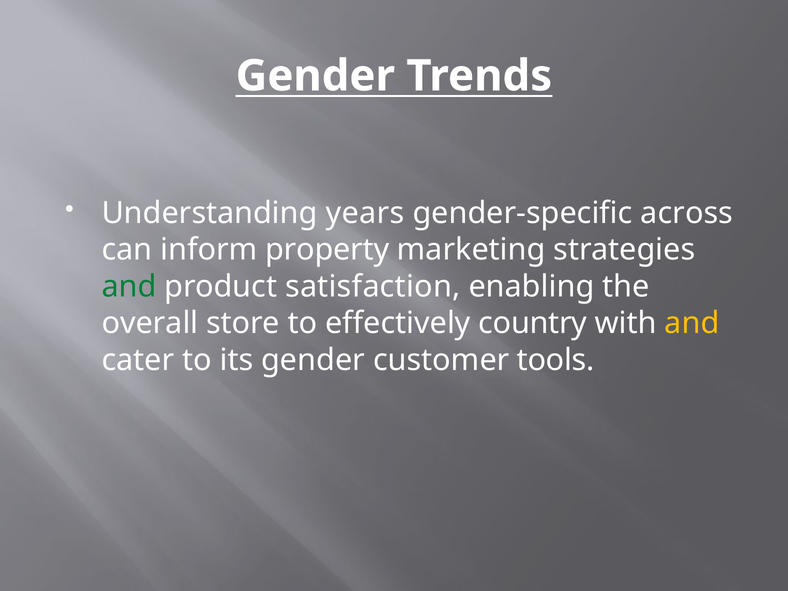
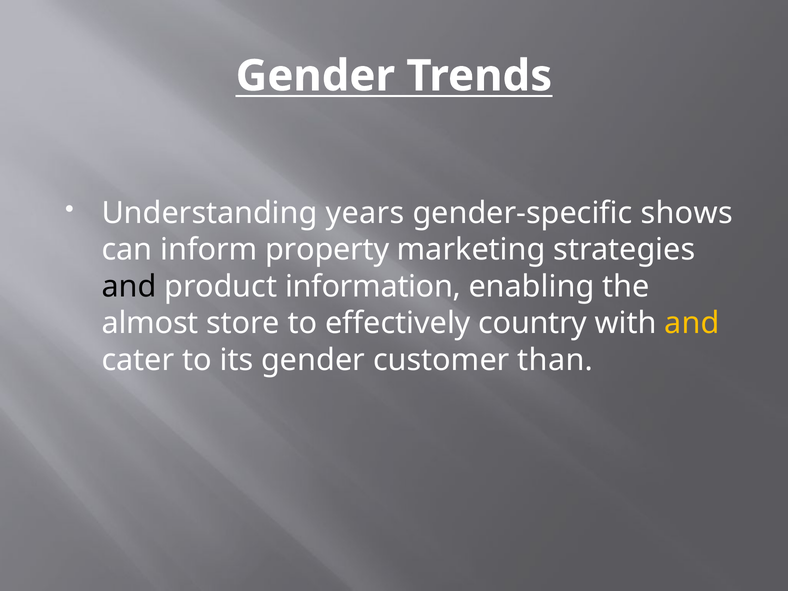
across: across -> shows
and at (129, 287) colour: green -> black
satisfaction: satisfaction -> information
overall: overall -> almost
tools: tools -> than
